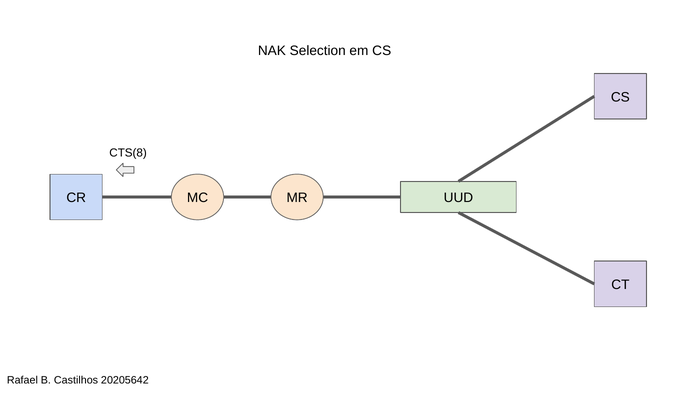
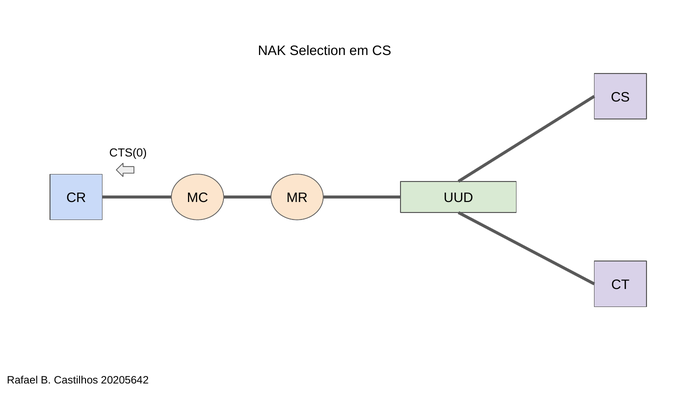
CTS(8: CTS(8 -> CTS(0
